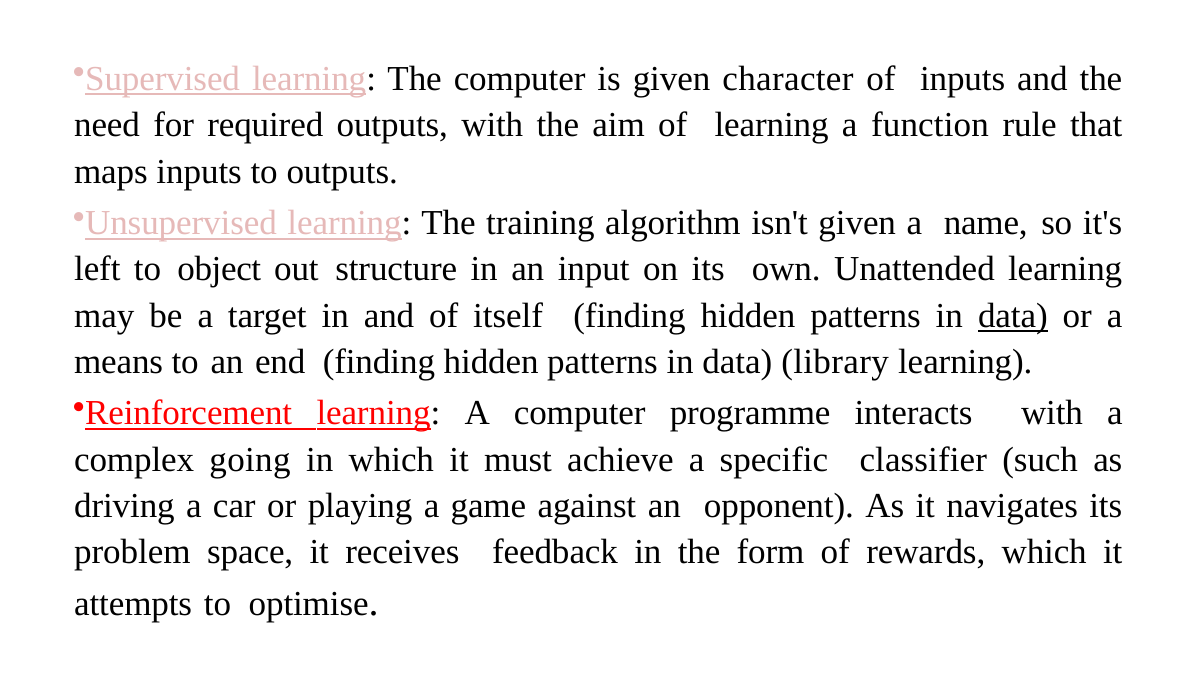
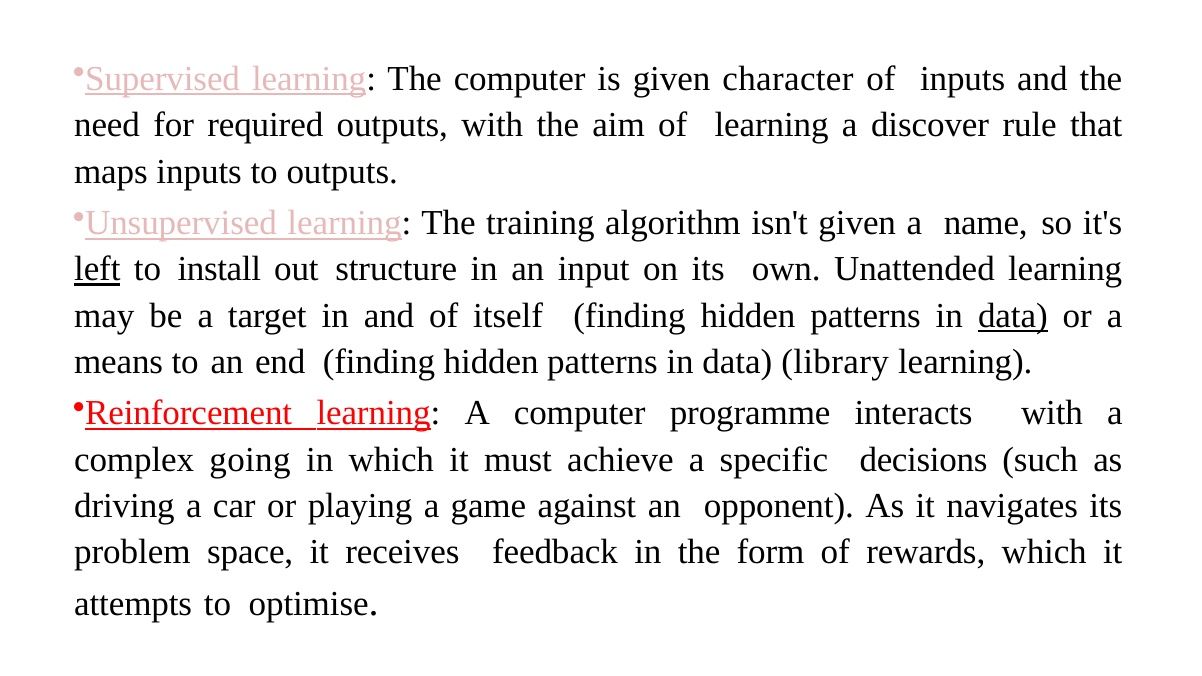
function: function -> discover
left underline: none -> present
object: object -> install
classifier: classifier -> decisions
